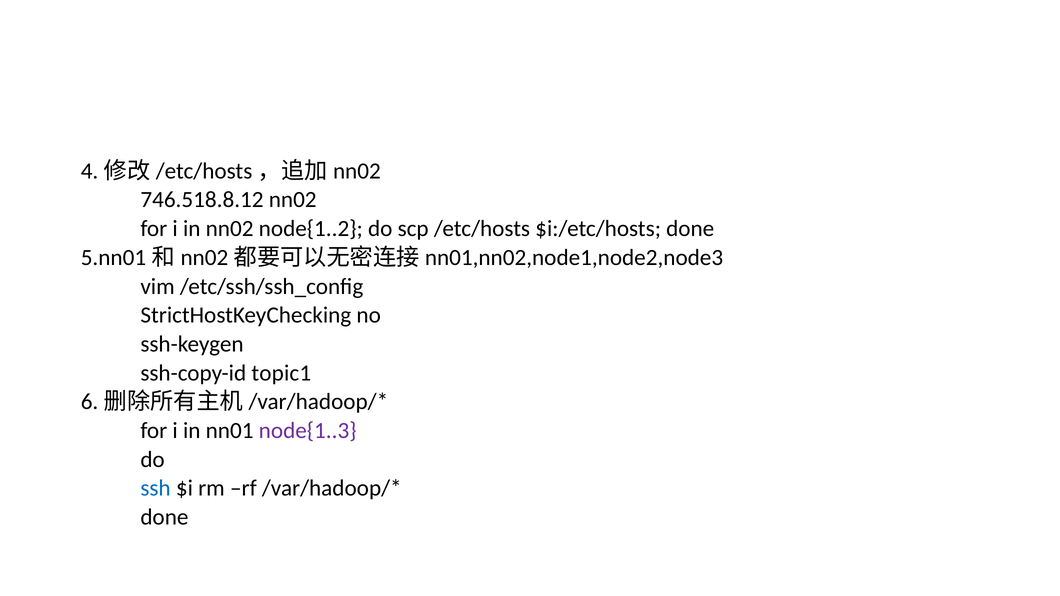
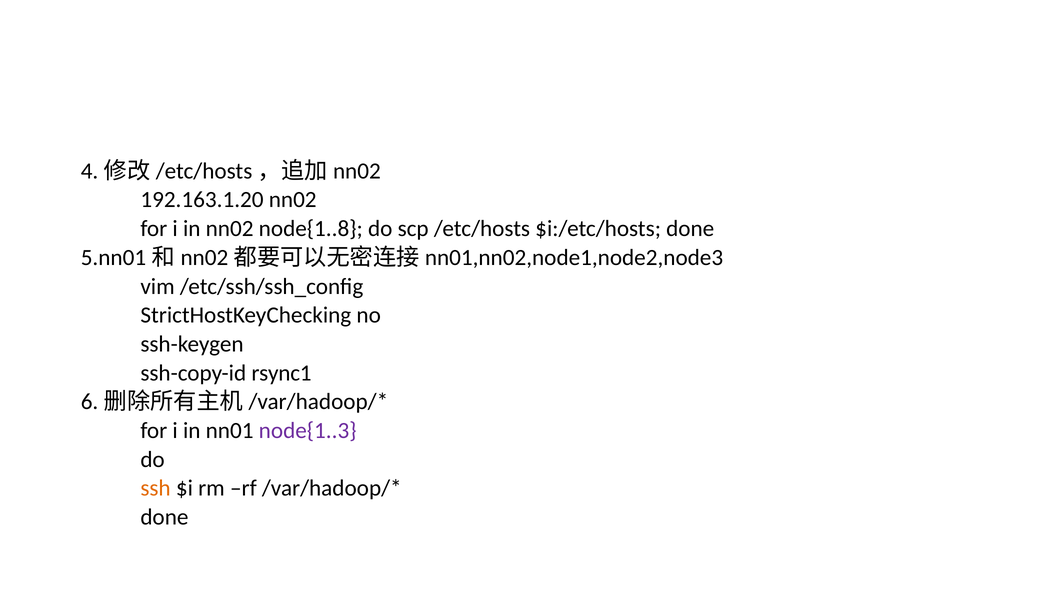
746.518.8.12: 746.518.8.12 -> 192.163.1.20
node{1..2: node{1..2 -> node{1..8
topic1: topic1 -> rsync1
ssh colour: blue -> orange
